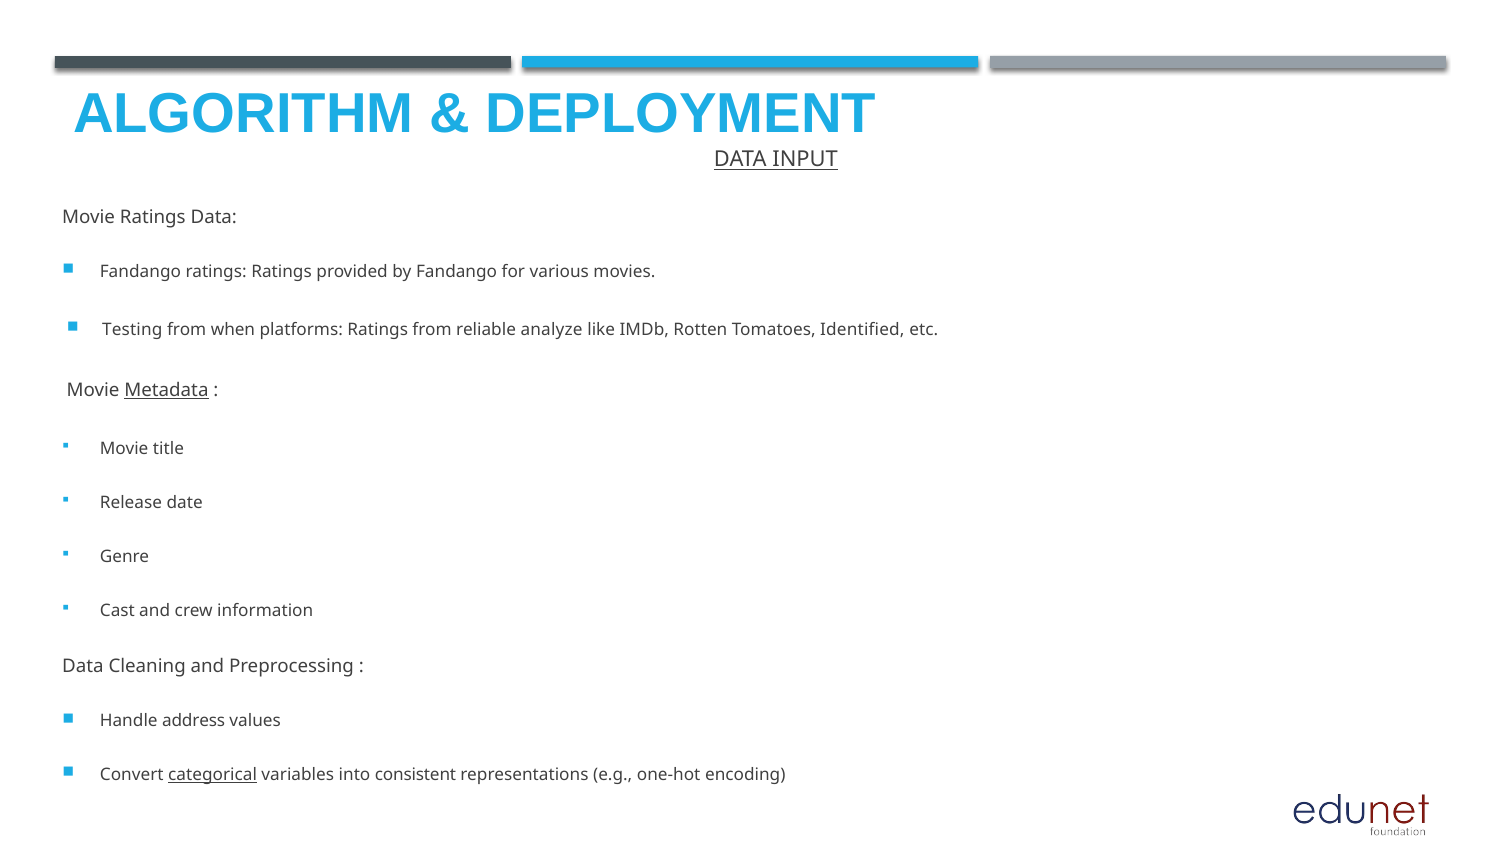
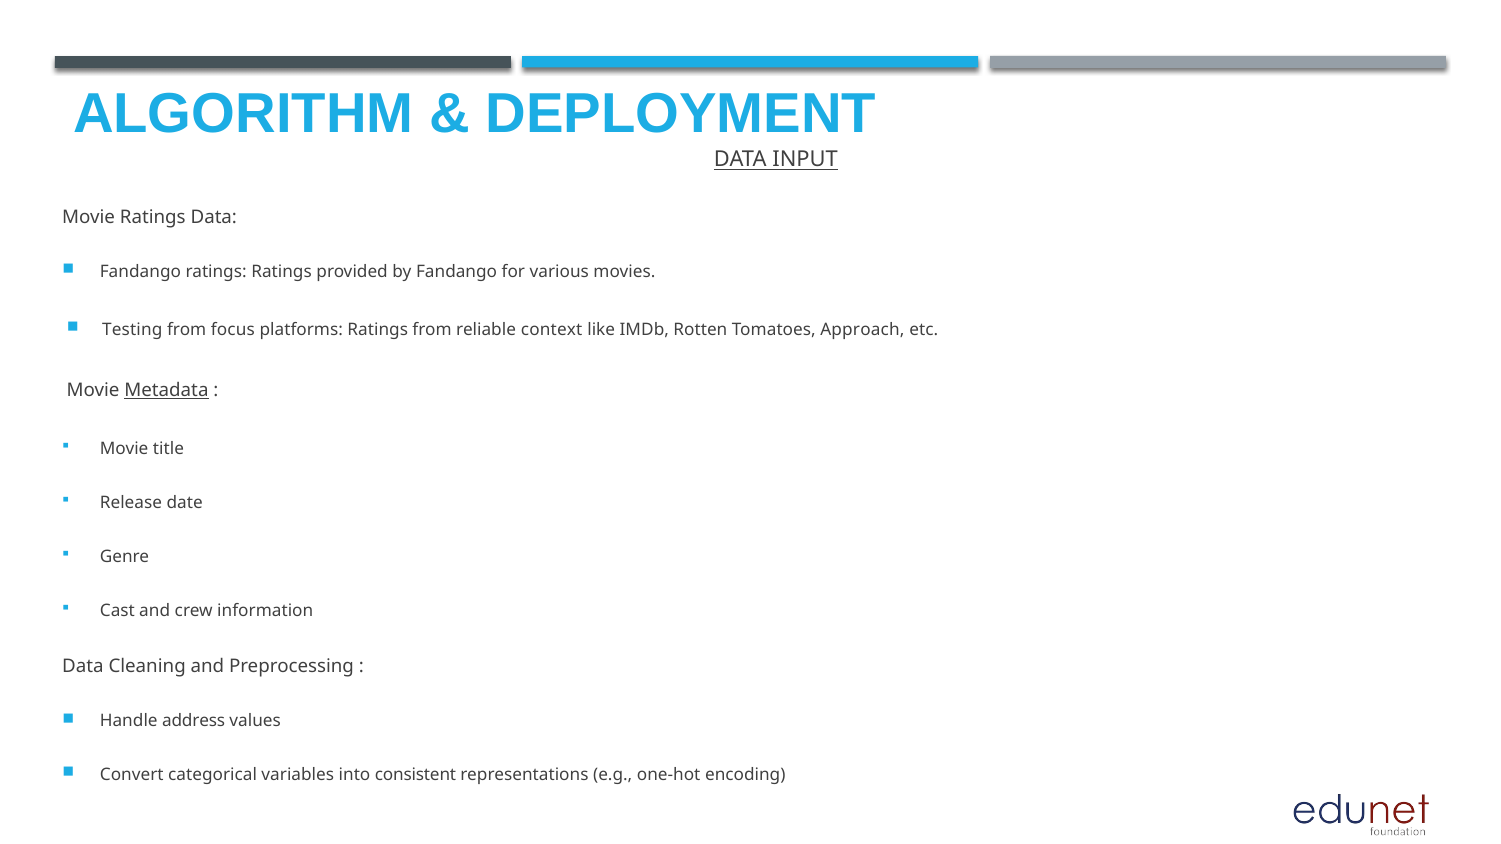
when: when -> focus
analyze: analyze -> context
Identified: Identified -> Approach
categorical underline: present -> none
